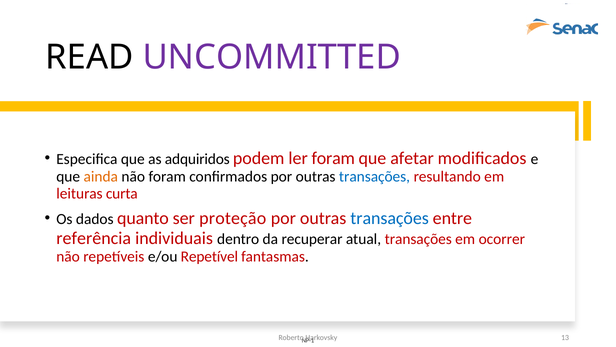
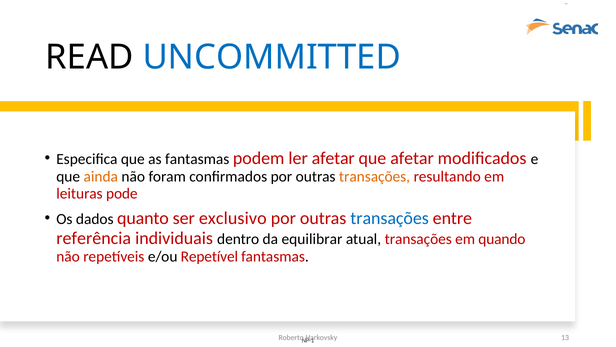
UNCOMMITTED colour: purple -> blue
as adquiridos: adquiridos -> fantasmas
ler foram: foram -> afetar
transações at (375, 176) colour: blue -> orange
curta: curta -> pode
proteção: proteção -> exclusivo
recuperar: recuperar -> equilibrar
ocorrer: ocorrer -> quando
